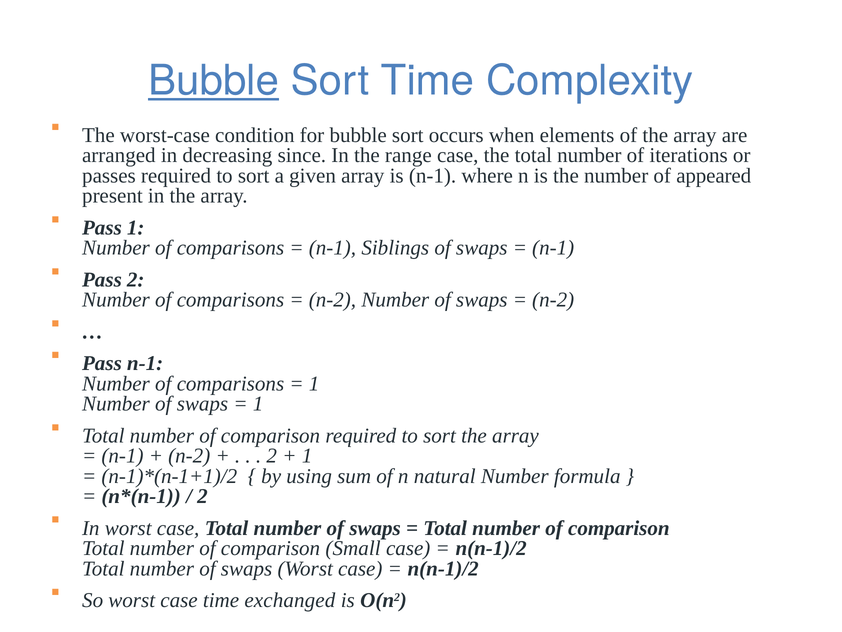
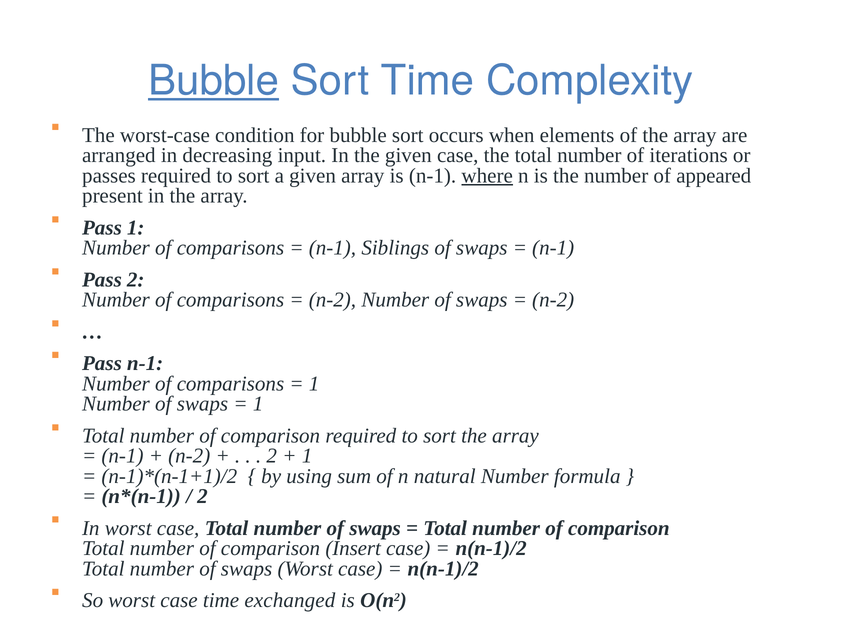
since: since -> input
the range: range -> given
where underline: none -> present
Small: Small -> Insert
